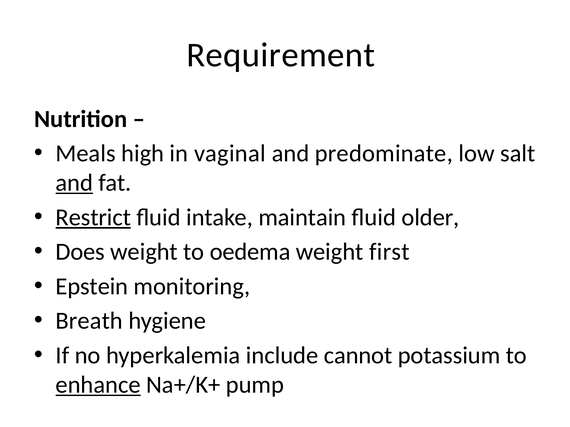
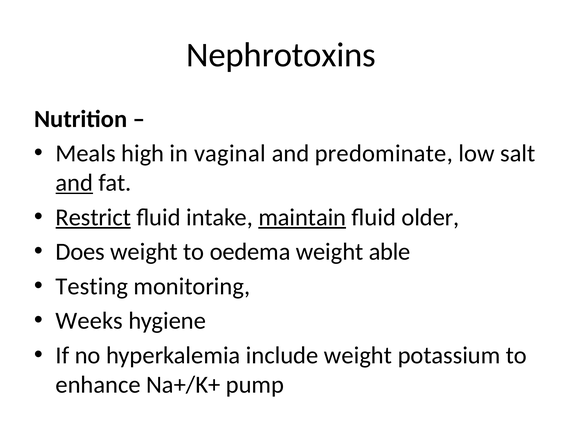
Requirement: Requirement -> Nephrotoxins
maintain underline: none -> present
first: first -> able
Epstein: Epstein -> Testing
Breath: Breath -> Weeks
include cannot: cannot -> weight
enhance underline: present -> none
